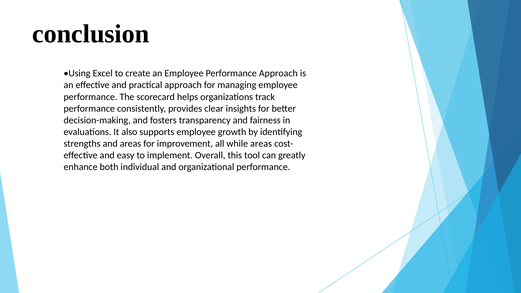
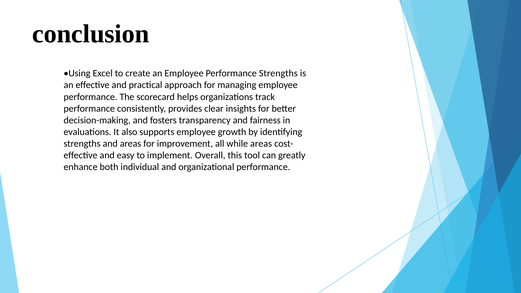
Performance Approach: Approach -> Strengths
